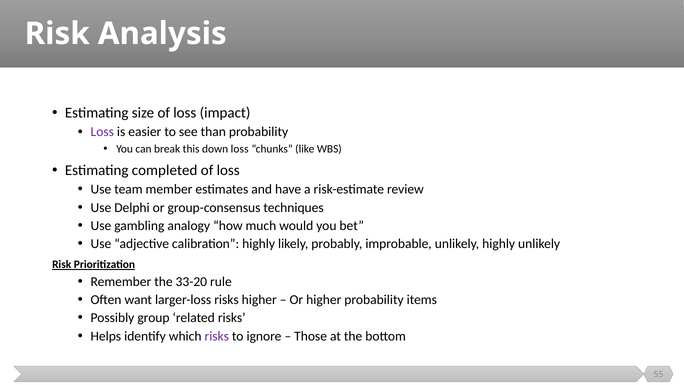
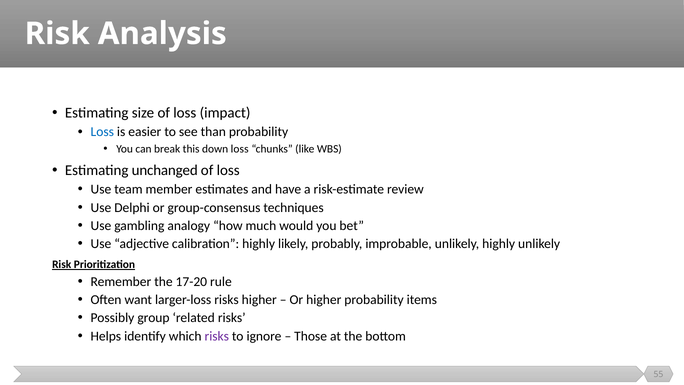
Loss at (102, 132) colour: purple -> blue
completed: completed -> unchanged
33-20: 33-20 -> 17-20
